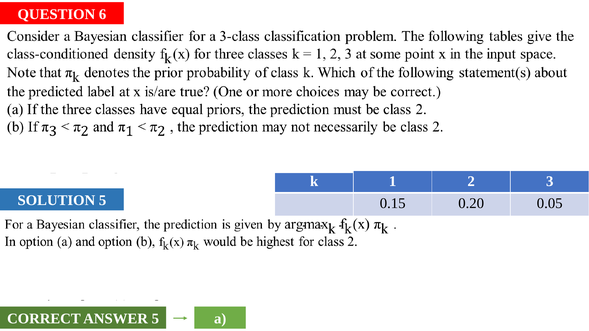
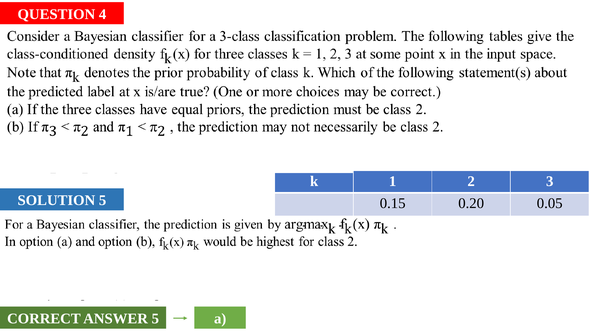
6: 6 -> 4
